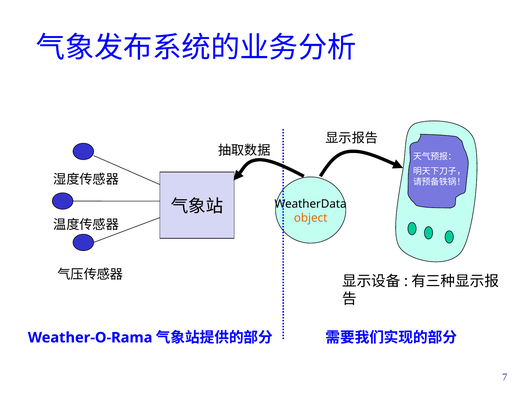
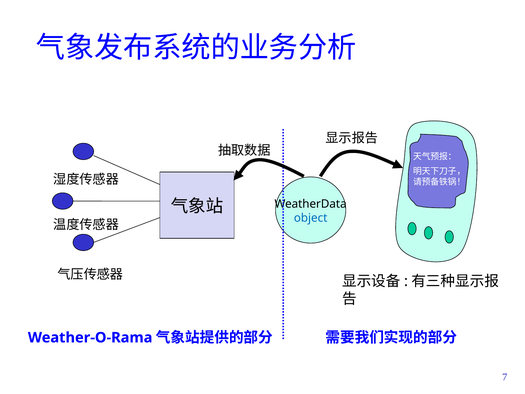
object colour: orange -> blue
